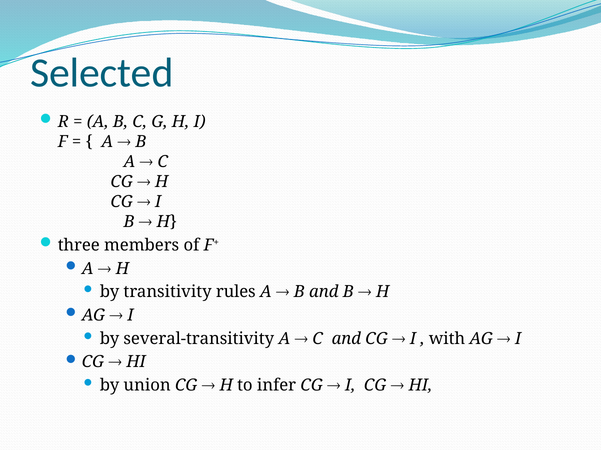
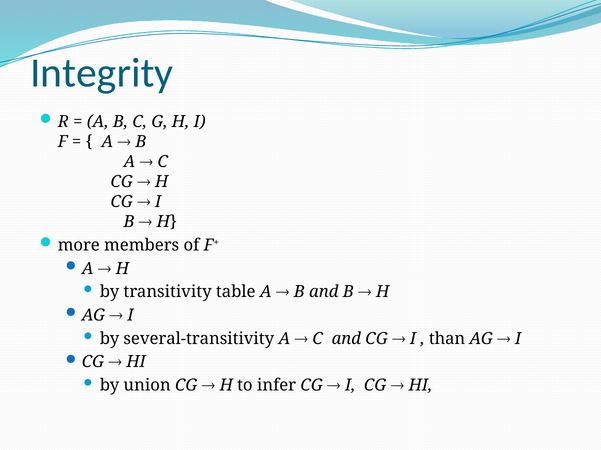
Selected: Selected -> Integrity
three: three -> more
rules: rules -> table
with: with -> than
